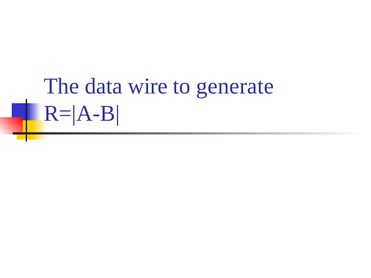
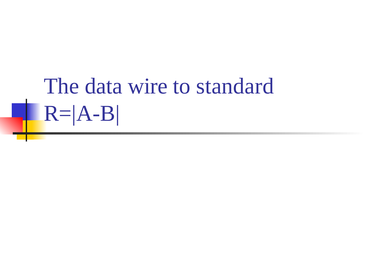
generate: generate -> standard
